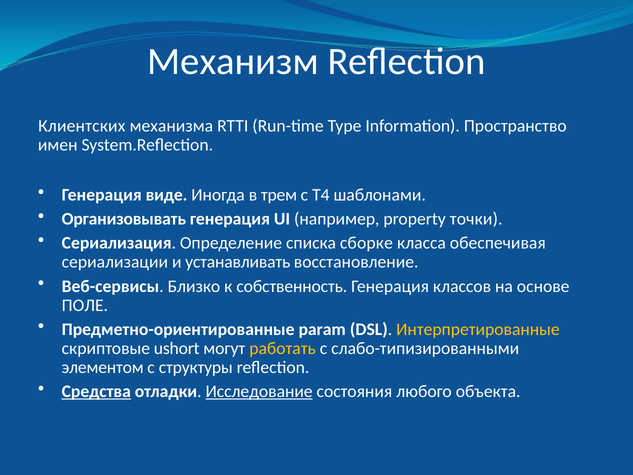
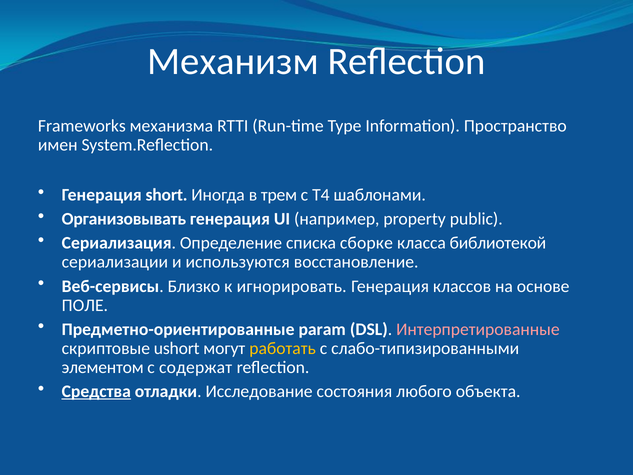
Клиентских: Клиентских -> Frameworks
виде: виде -> short
точки: точки -> public
обеспечивая: обеспечивая -> библиотекой
устанавливать: устанавливать -> используются
собственность: собственность -> игнорировать
Интерпретированные colour: yellow -> pink
структуры: структуры -> содержат
Исследование underline: present -> none
